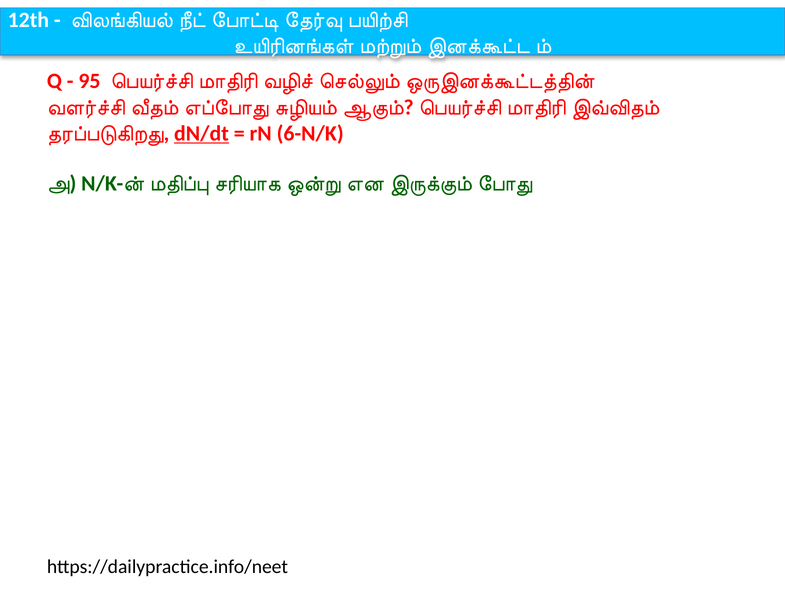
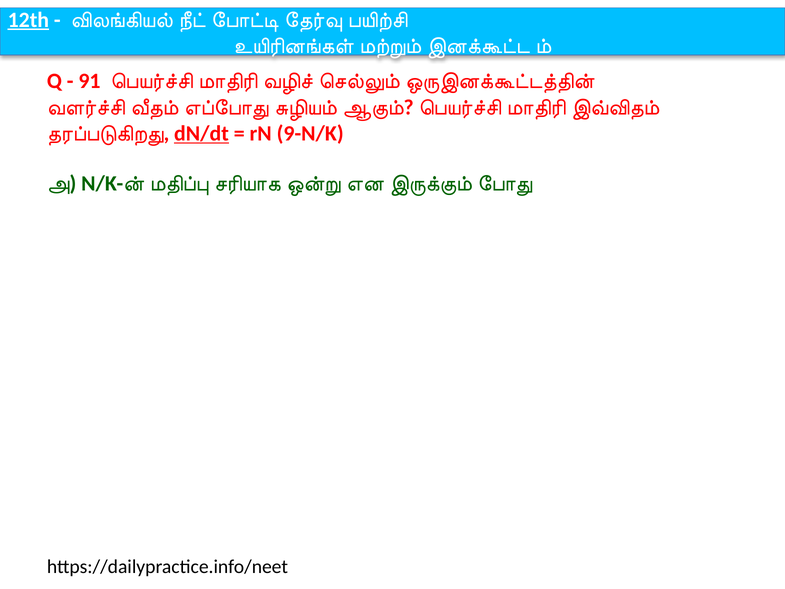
12th underline: none -> present
95: 95 -> 91
6-N/K: 6-N/K -> 9-N/K
